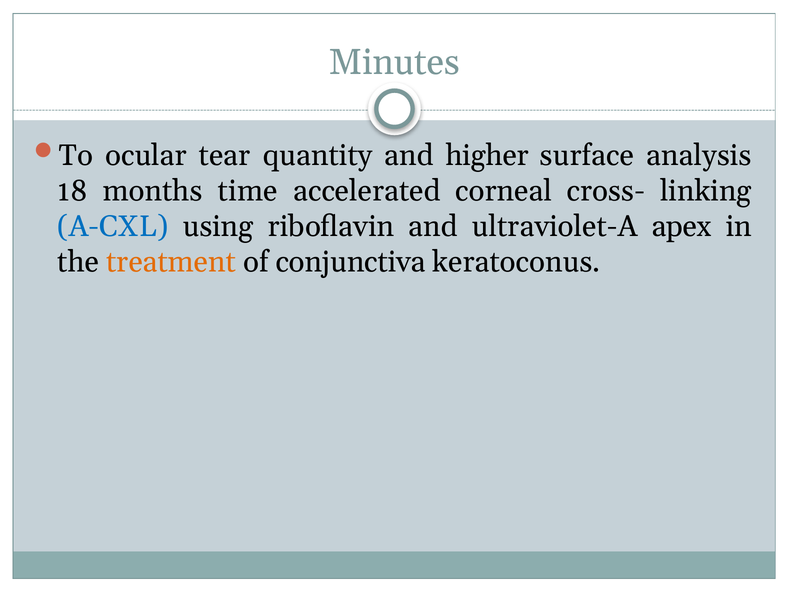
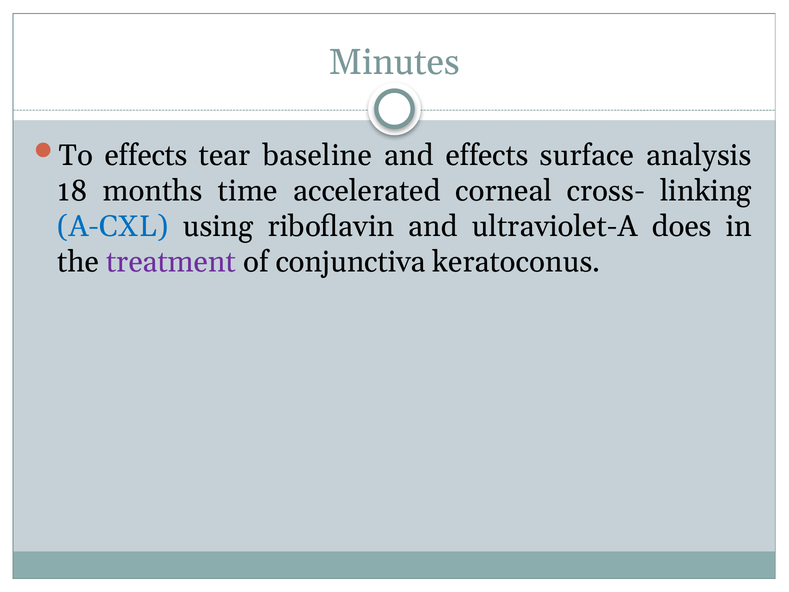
To ocular: ocular -> effects
quantity: quantity -> baseline
and higher: higher -> effects
apex: apex -> does
treatment colour: orange -> purple
